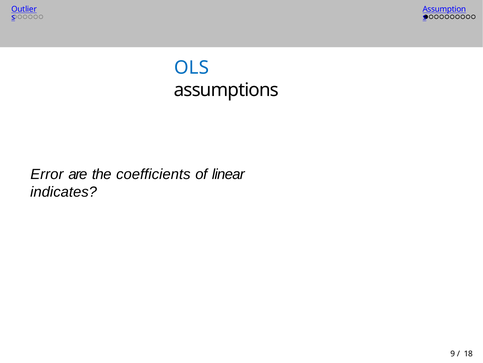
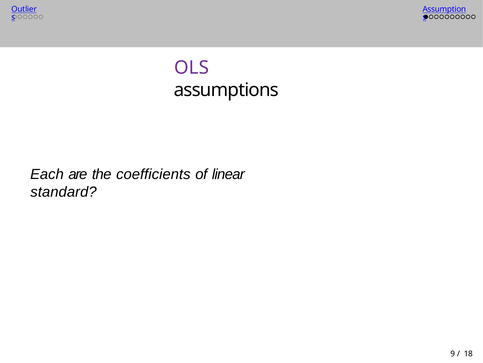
OLS colour: blue -> purple
Error: Error -> Each
indicates: indicates -> standard
